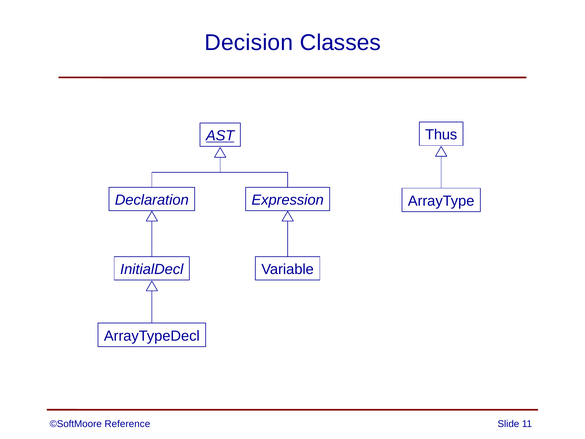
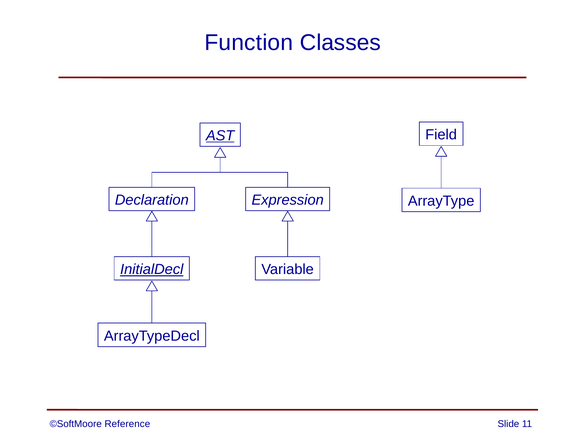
Decision: Decision -> Function
Thus: Thus -> Field
InitialDecl underline: none -> present
